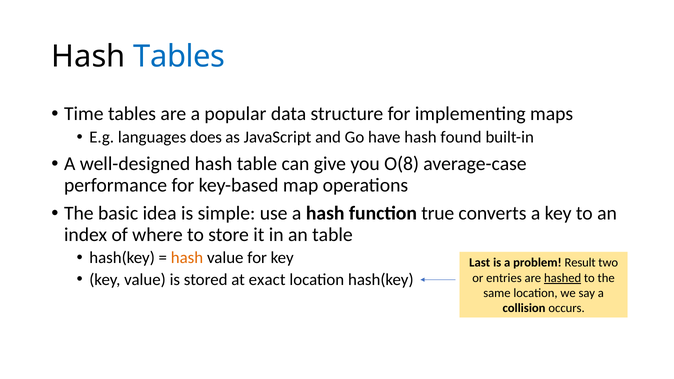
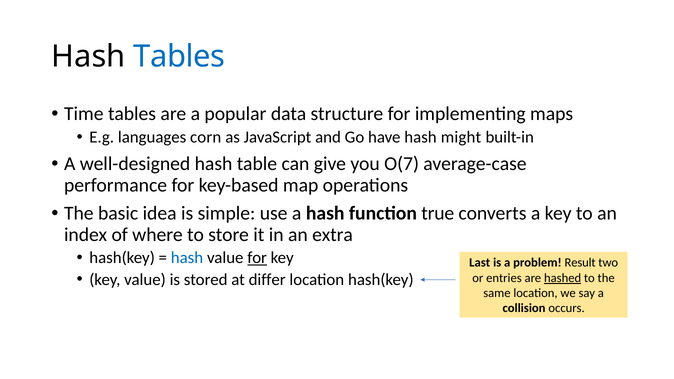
does: does -> corn
found: found -> might
O(8: O(8 -> O(7
an table: table -> extra
hash at (187, 258) colour: orange -> blue
for at (257, 258) underline: none -> present
exact: exact -> differ
